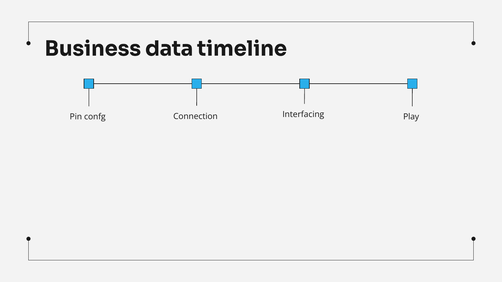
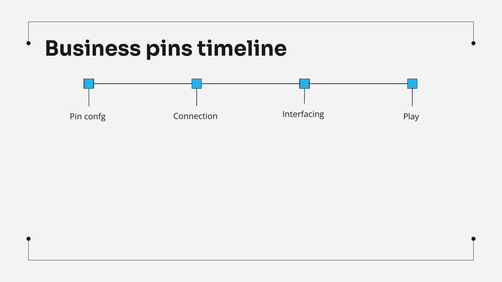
data: data -> pins
